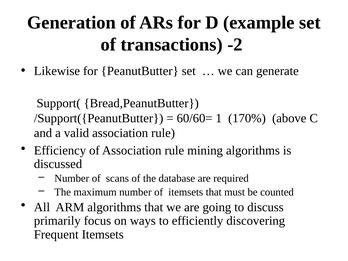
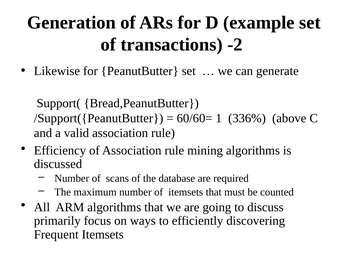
170%: 170% -> 336%
